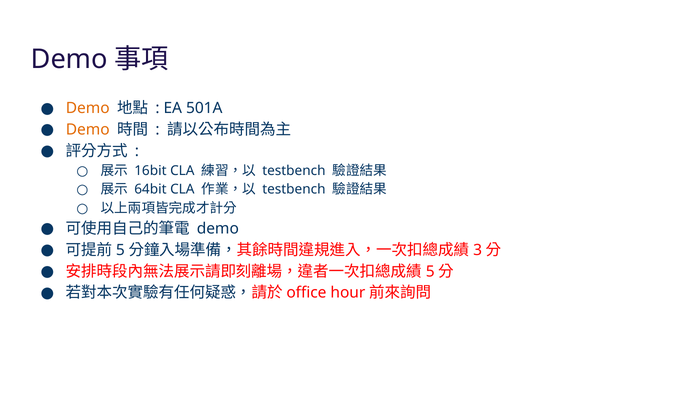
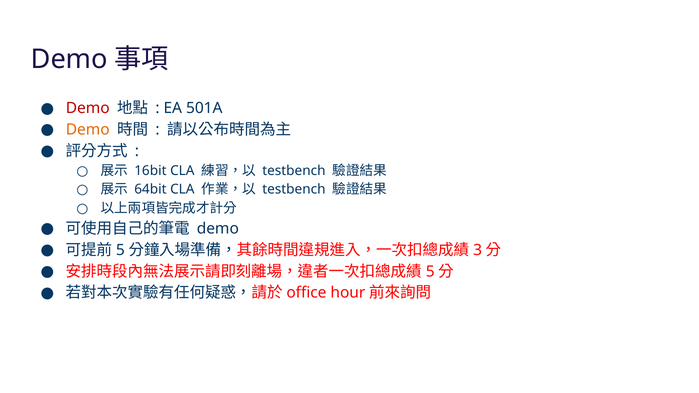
Demo at (88, 108) colour: orange -> red
